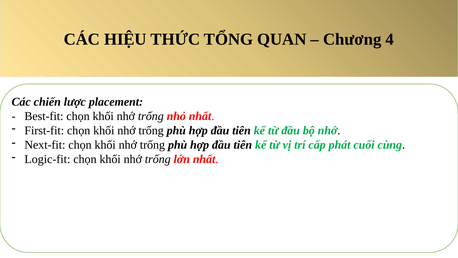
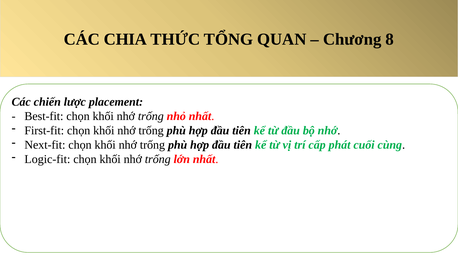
HIỆU: HIỆU -> CHIA
4: 4 -> 8
